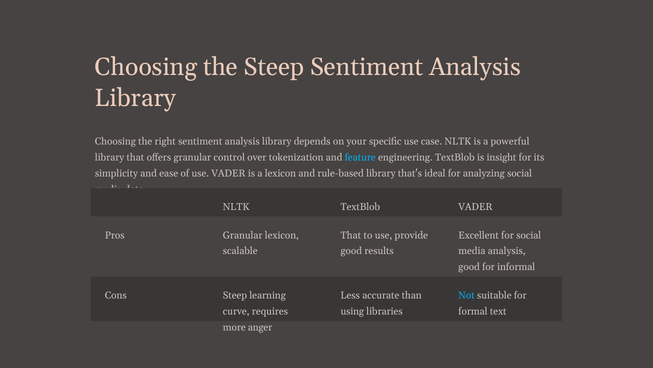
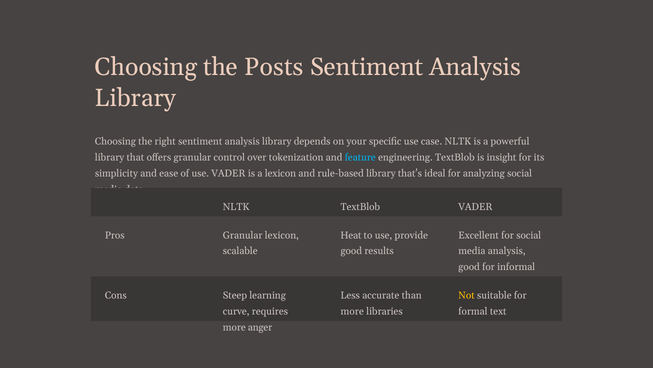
the Steep: Steep -> Posts
That at (351, 235): That -> Heat
Not colour: light blue -> yellow
using at (352, 311): using -> more
